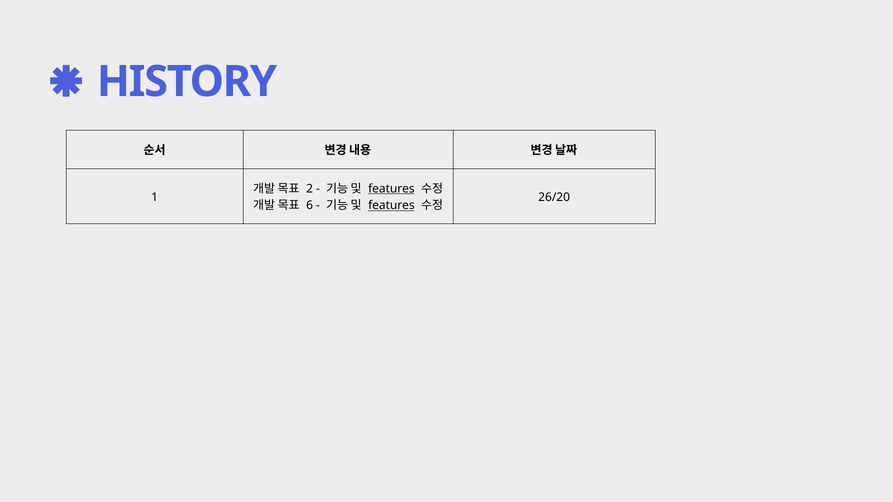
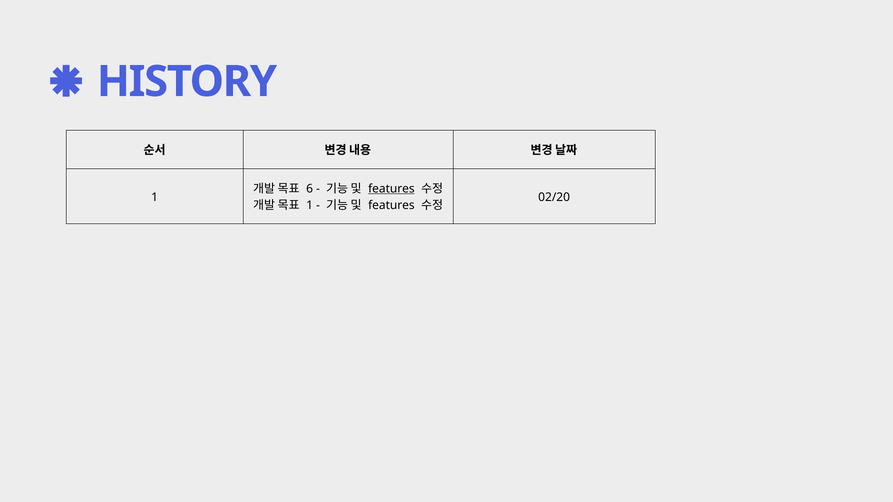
2: 2 -> 6
26/20: 26/20 -> 02/20
6 at (310, 206): 6 -> 1
features at (391, 206) underline: present -> none
